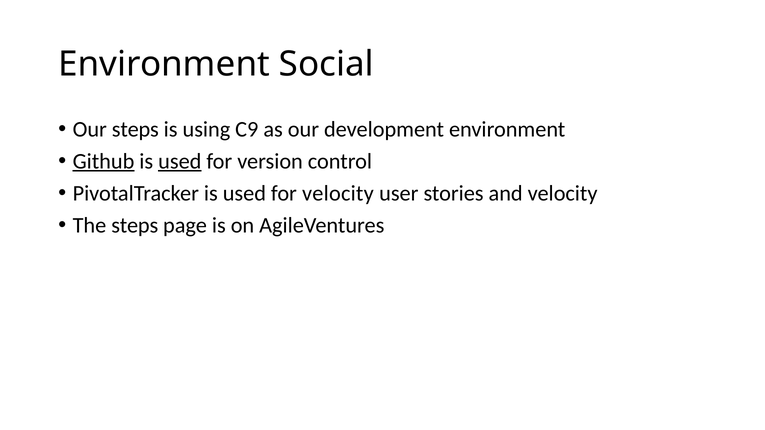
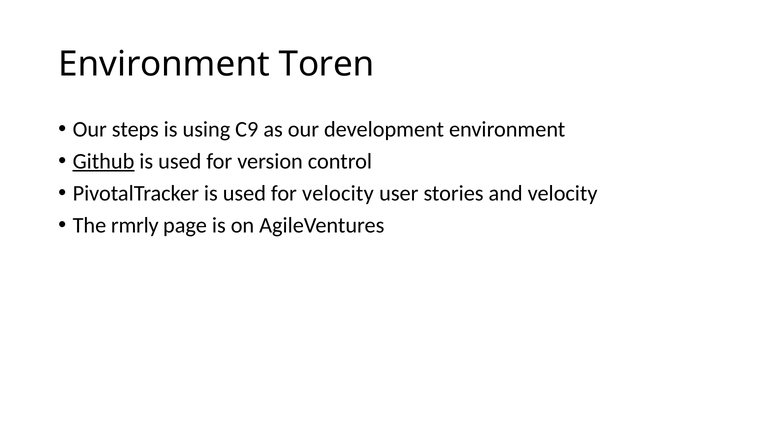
Social: Social -> Toren
used at (180, 161) underline: present -> none
The steps: steps -> rmrly
